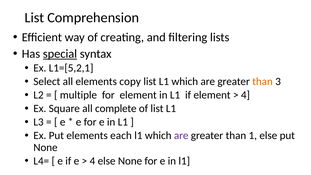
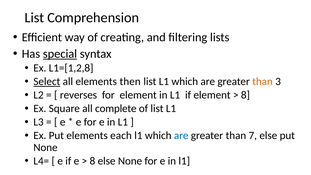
L1=[5,2,1: L1=[5,2,1 -> L1=[1,2,8
Select underline: none -> present
copy: copy -> then
multiple: multiple -> reverses
4 at (245, 95): 4 -> 8
are at (181, 136) colour: purple -> blue
1: 1 -> 7
4 at (92, 161): 4 -> 8
